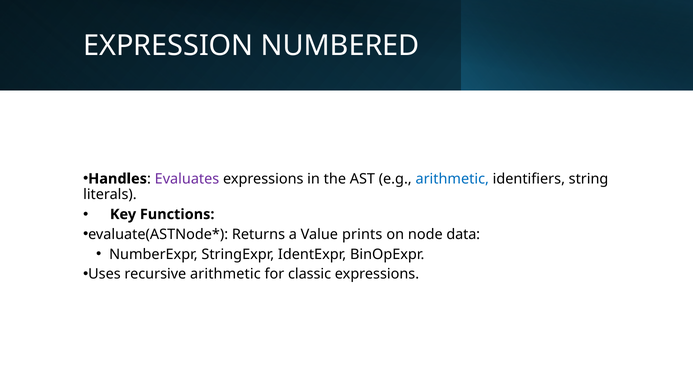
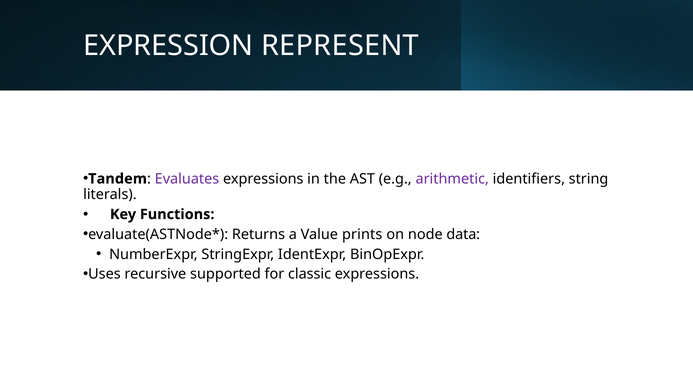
NUMBERED: NUMBERED -> REPRESENT
Handles: Handles -> Tandem
arithmetic at (452, 179) colour: blue -> purple
recursive arithmetic: arithmetic -> supported
